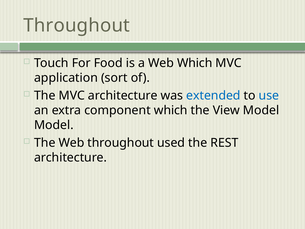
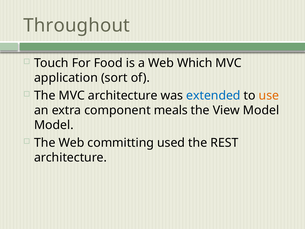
use colour: blue -> orange
component which: which -> meals
Web throughout: throughout -> committing
